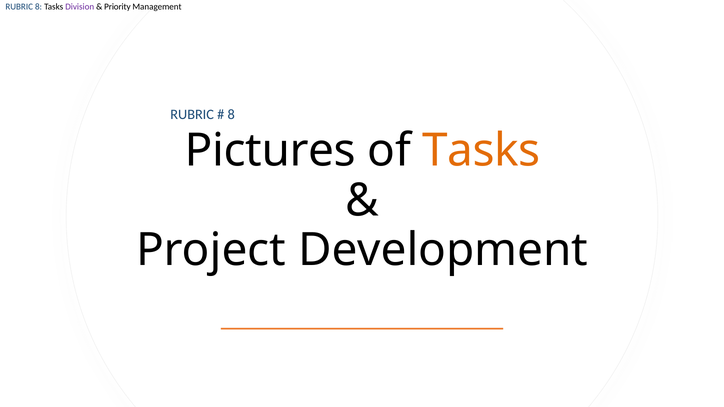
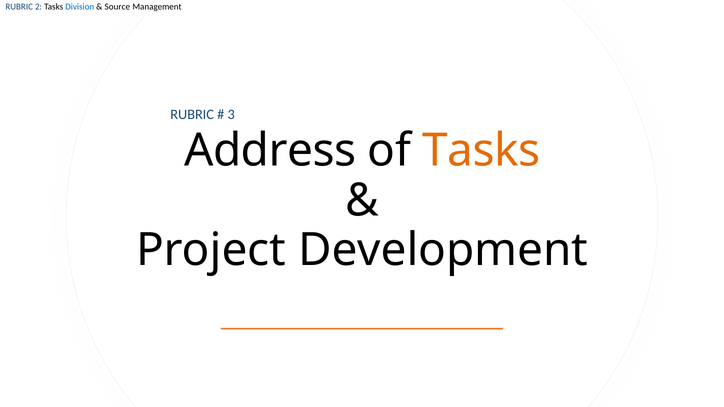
RUBRIC 8: 8 -> 2
Division colour: purple -> blue
Priority: Priority -> Source
8 at (231, 115): 8 -> 3
Pictures: Pictures -> Address
